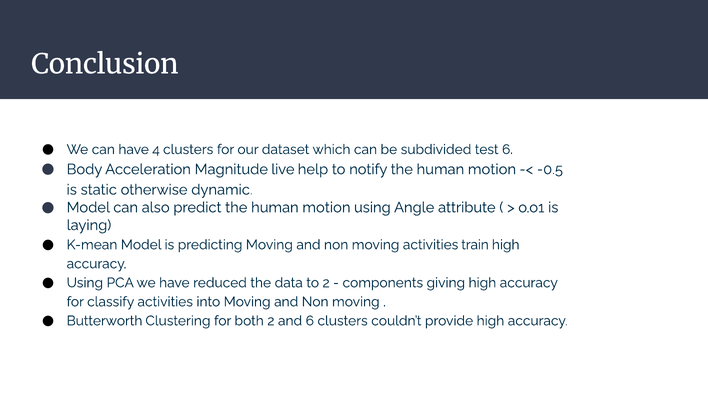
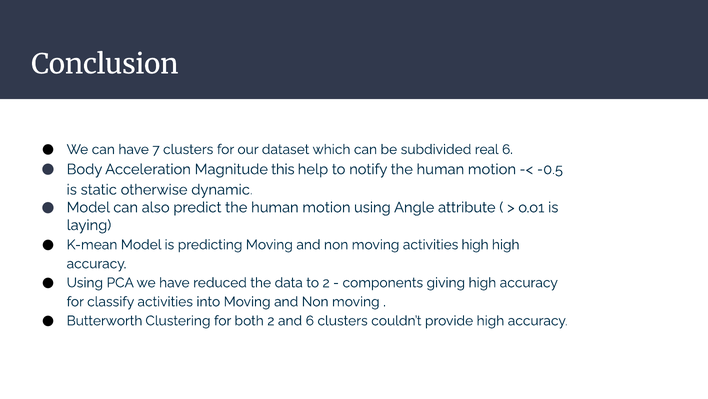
4: 4 -> 7
test: test -> real
live: live -> this
activities train: train -> high
